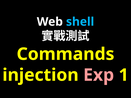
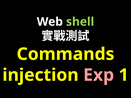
shell colour: light blue -> light green
